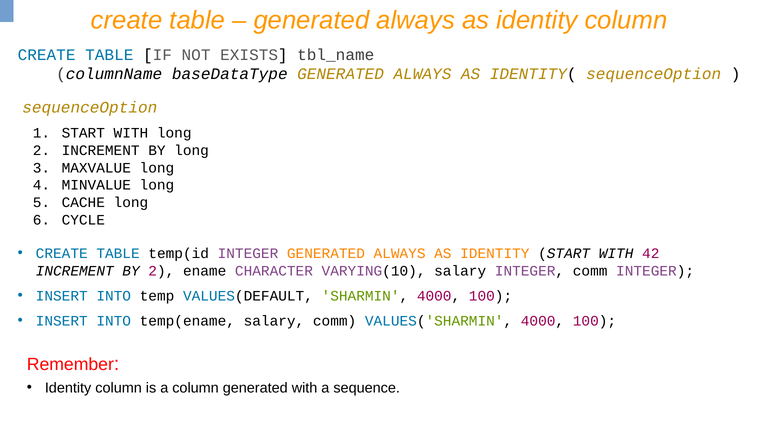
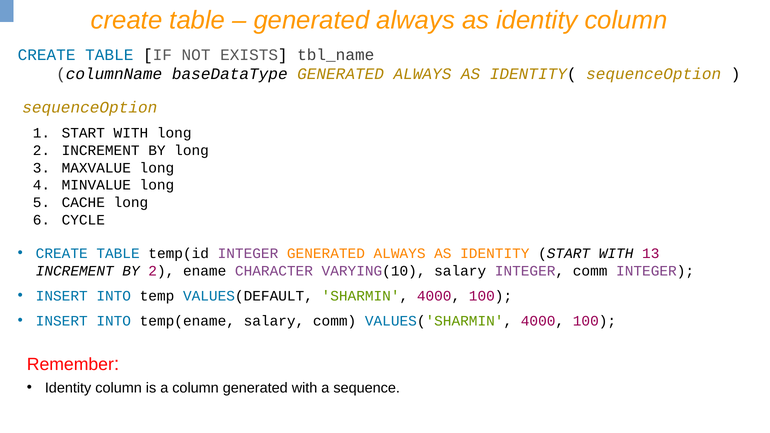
42: 42 -> 13
